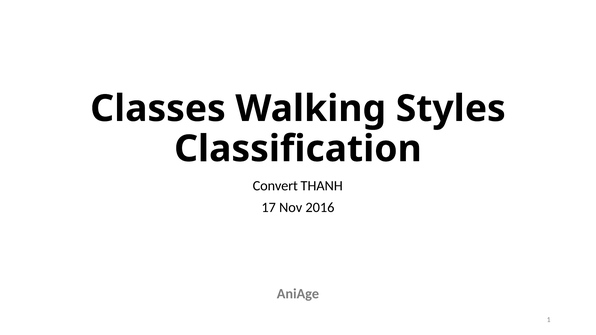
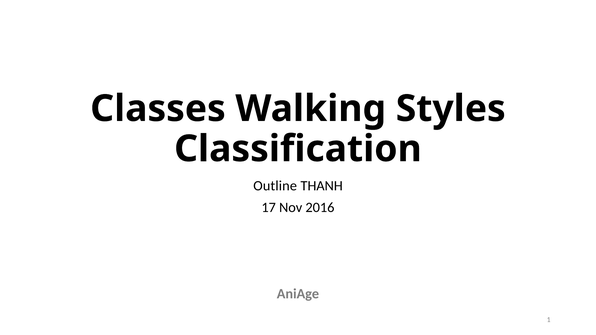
Convert: Convert -> Outline
